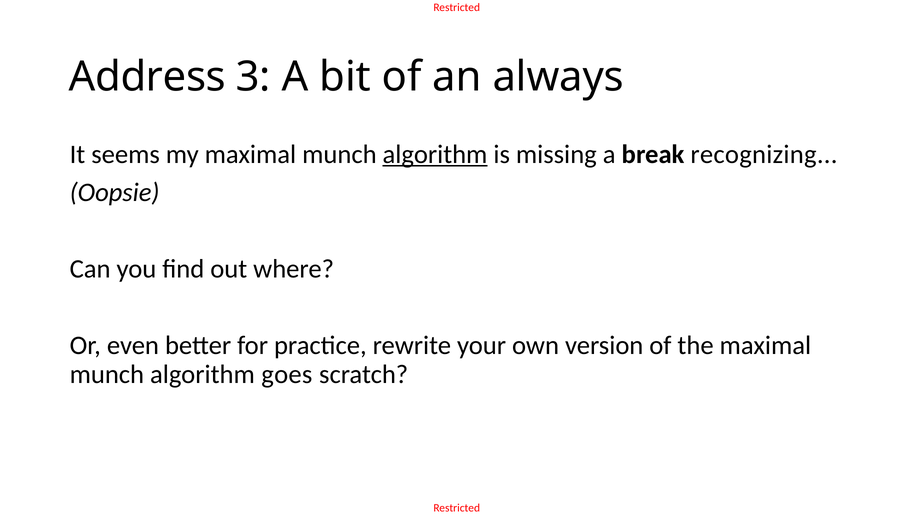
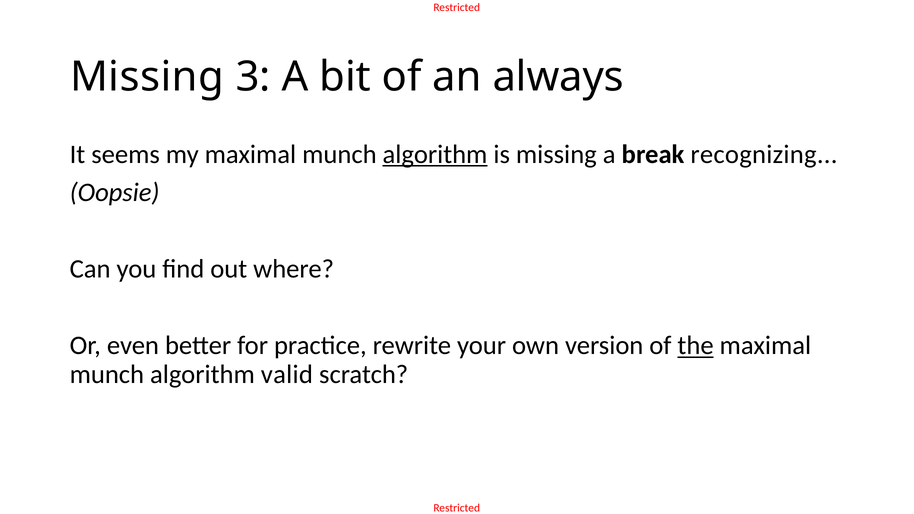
Address at (147, 77): Address -> Missing
the underline: none -> present
goes: goes -> valid
